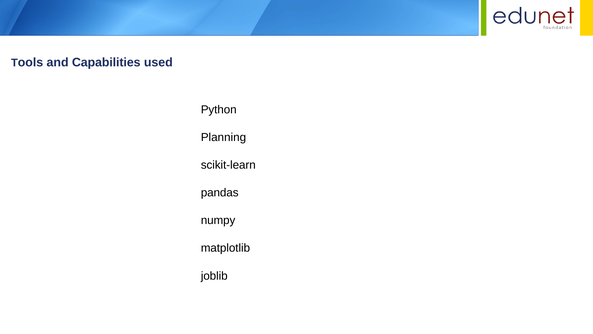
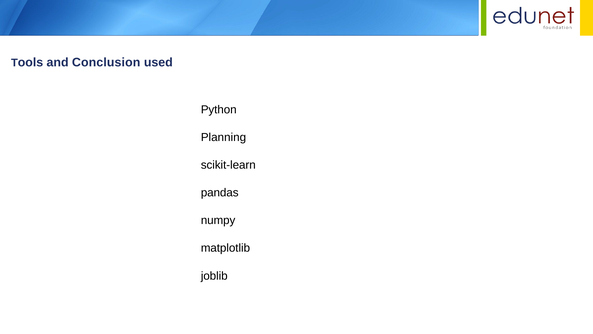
Capabilities: Capabilities -> Conclusion
